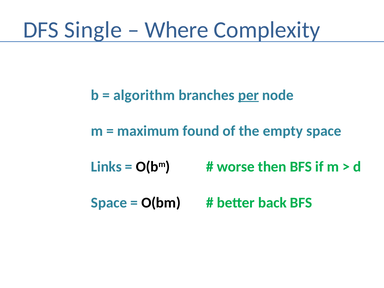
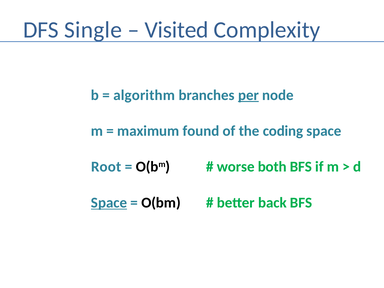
Where: Where -> Visited
empty: empty -> coding
Links: Links -> Root
then: then -> both
Space at (109, 203) underline: none -> present
